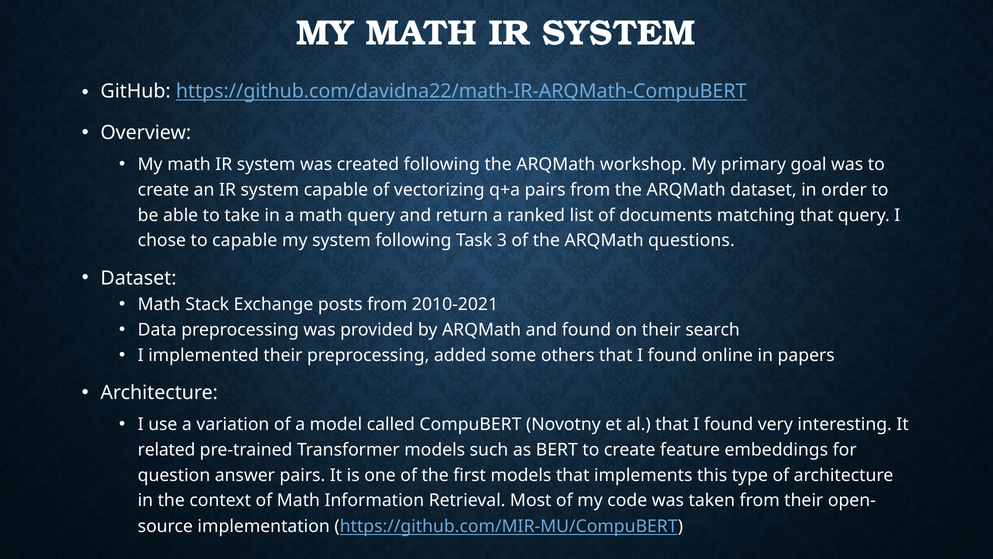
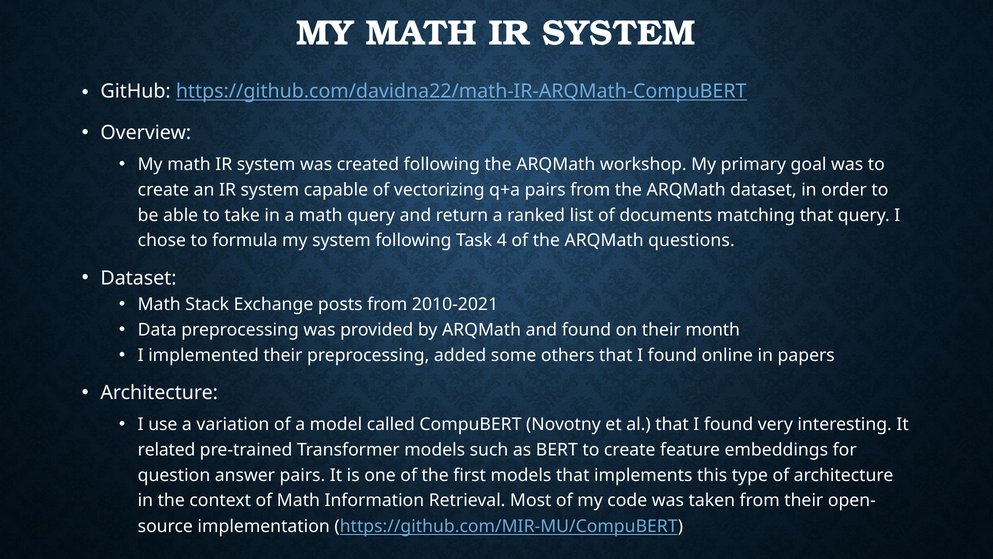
to capable: capable -> formula
3: 3 -> 4
search: search -> month
